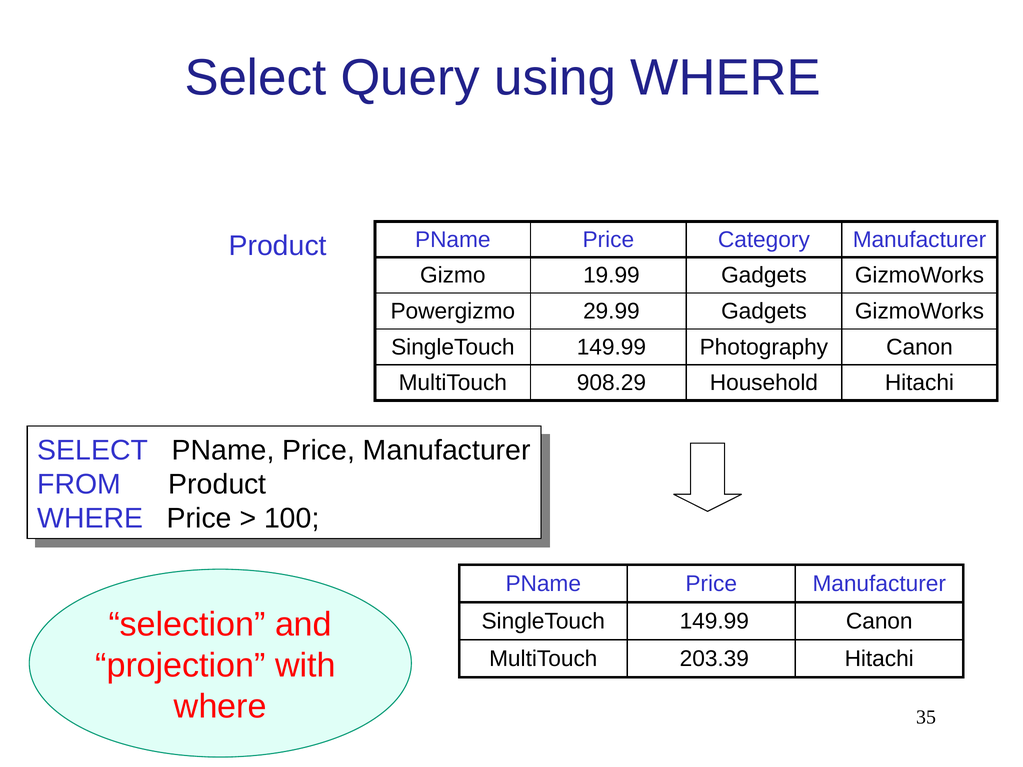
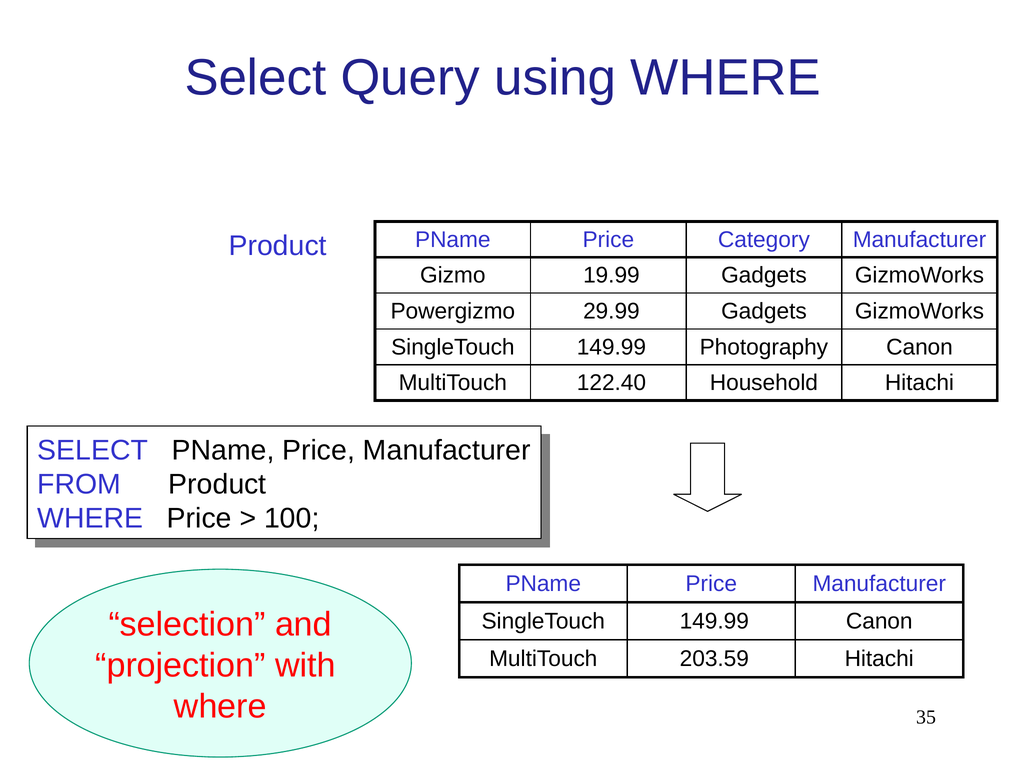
908.29: 908.29 -> 122.40
203.39: 203.39 -> 203.59
